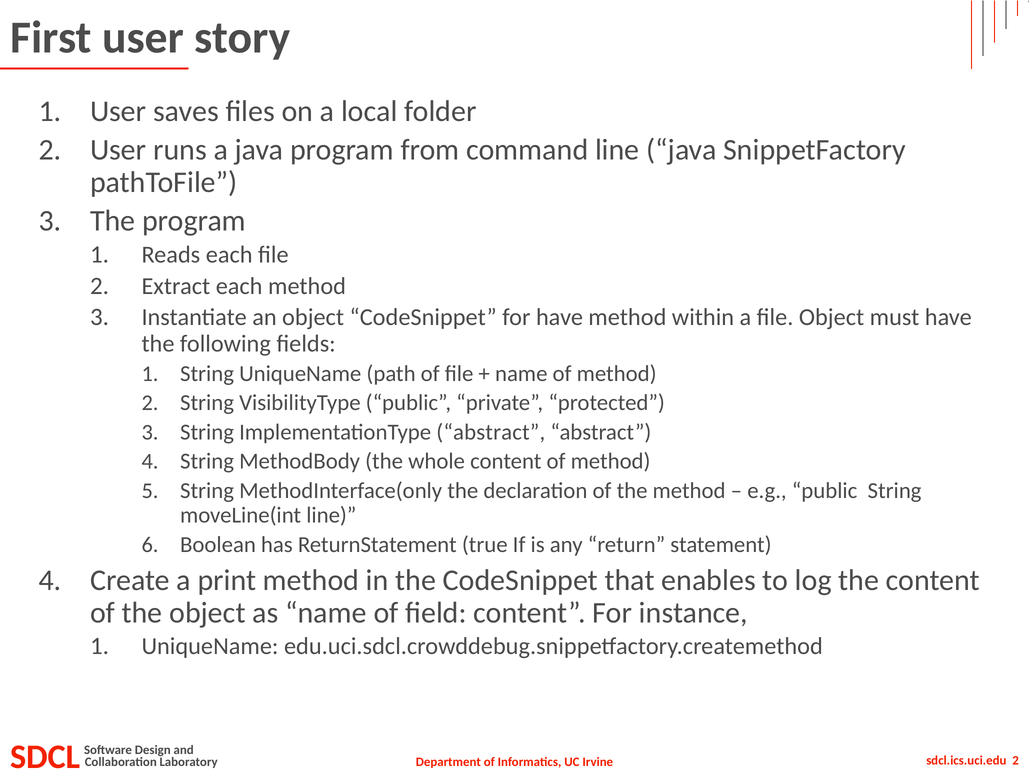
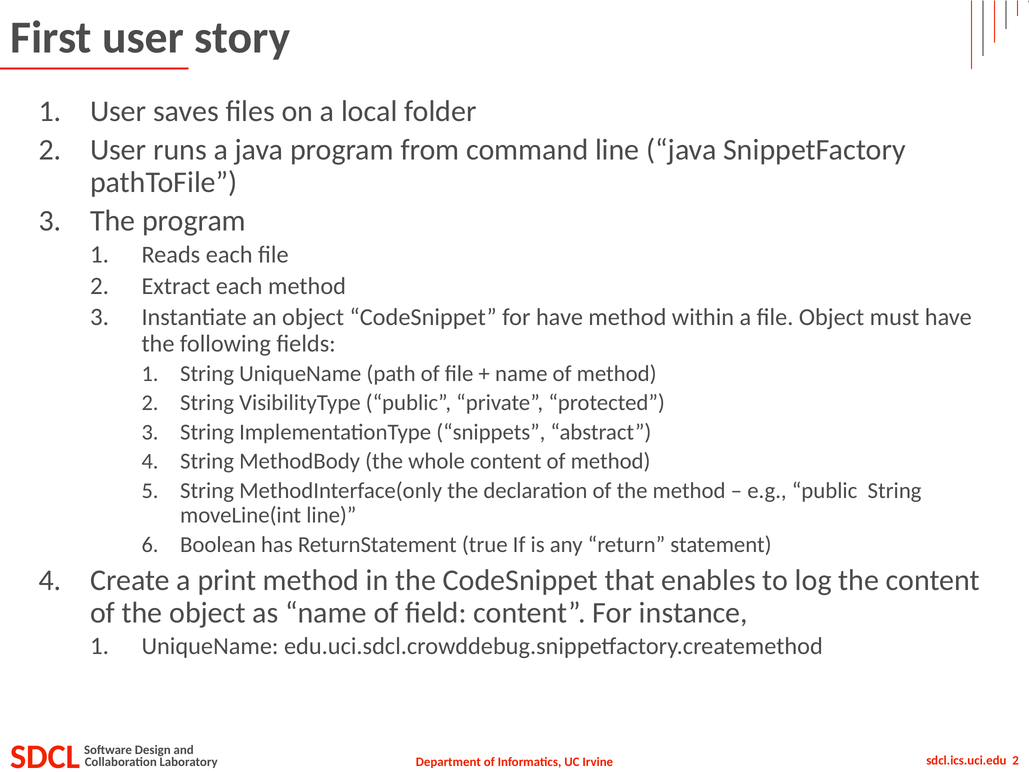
ImplementationType abstract: abstract -> snippets
